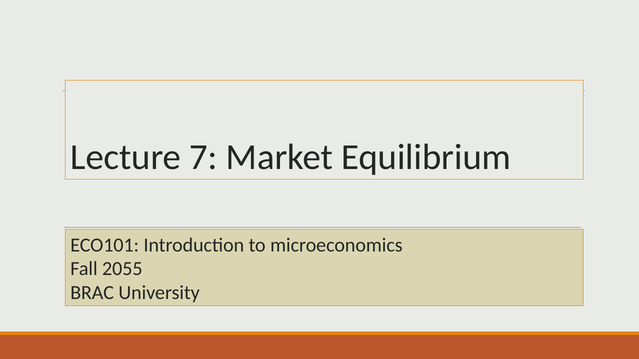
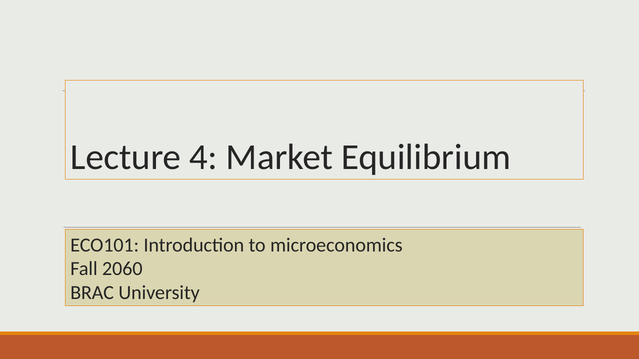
7: 7 -> 4
2055: 2055 -> 2060
